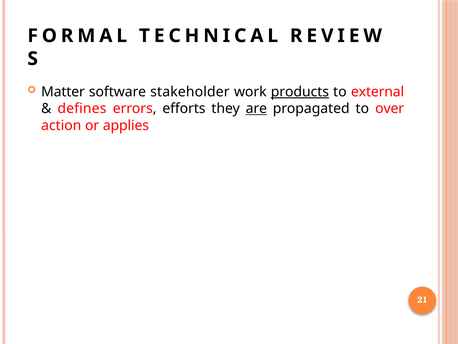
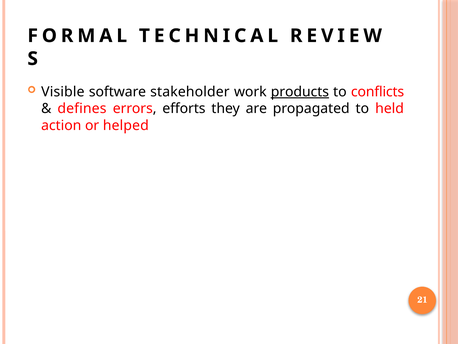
Matter: Matter -> Visible
external: external -> conflicts
are underline: present -> none
over: over -> held
applies: applies -> helped
